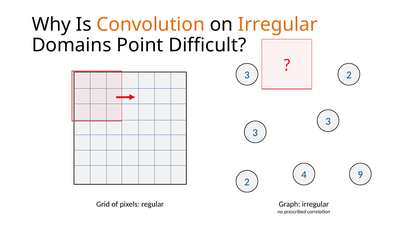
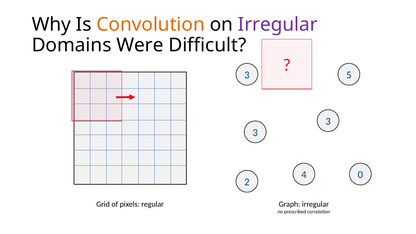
Irregular at (278, 25) colour: orange -> purple
Point: Point -> Were
2 at (349, 75): 2 -> 5
9: 9 -> 0
